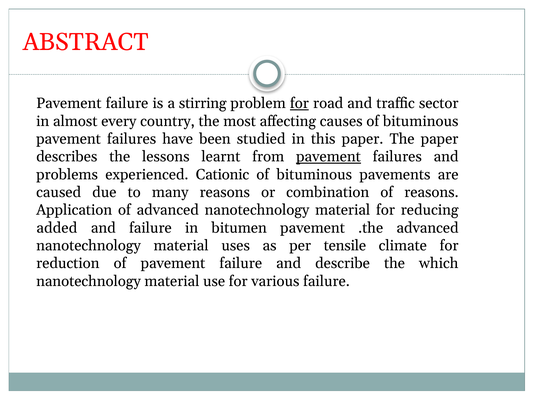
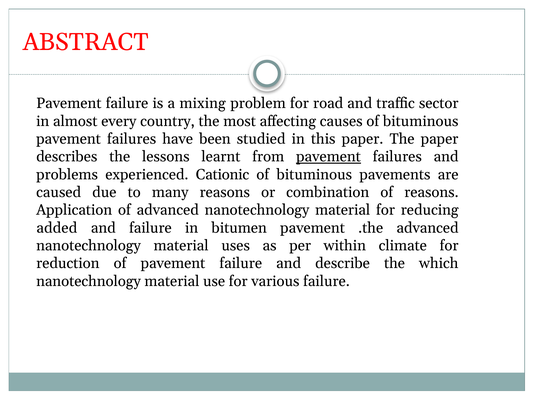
stirring: stirring -> mixing
for at (299, 103) underline: present -> none
tensile: tensile -> within
